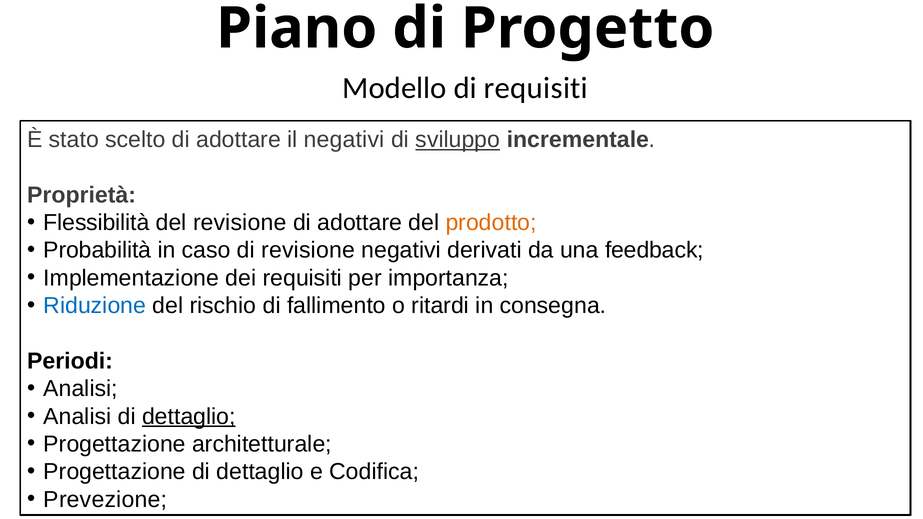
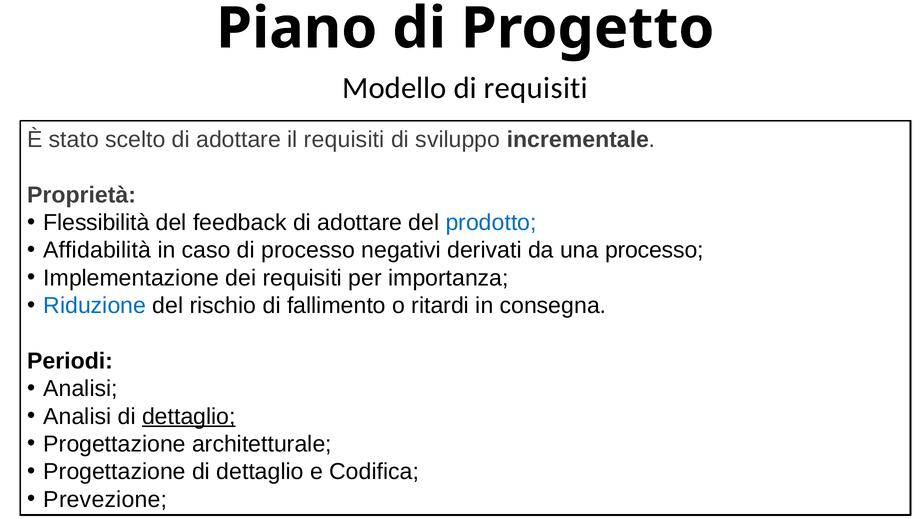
il negativi: negativi -> requisiti
sviluppo underline: present -> none
del revisione: revisione -> feedback
prodotto colour: orange -> blue
Probabilità: Probabilità -> Affidabilità
di revisione: revisione -> processo
una feedback: feedback -> processo
